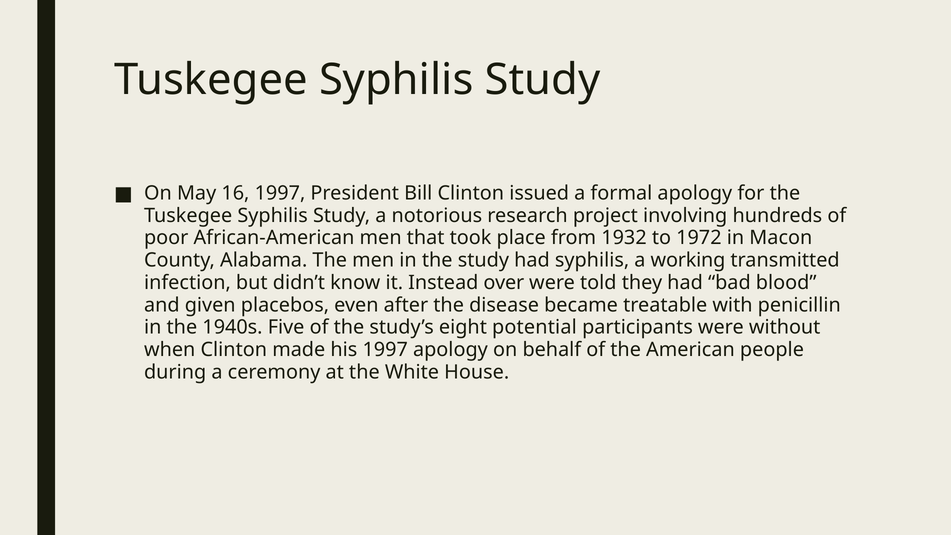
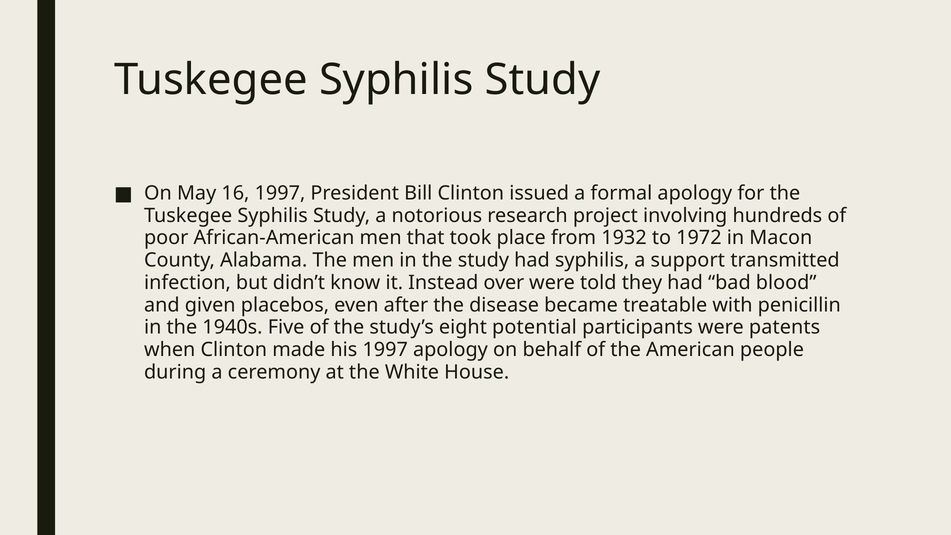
working: working -> support
without: without -> patents
